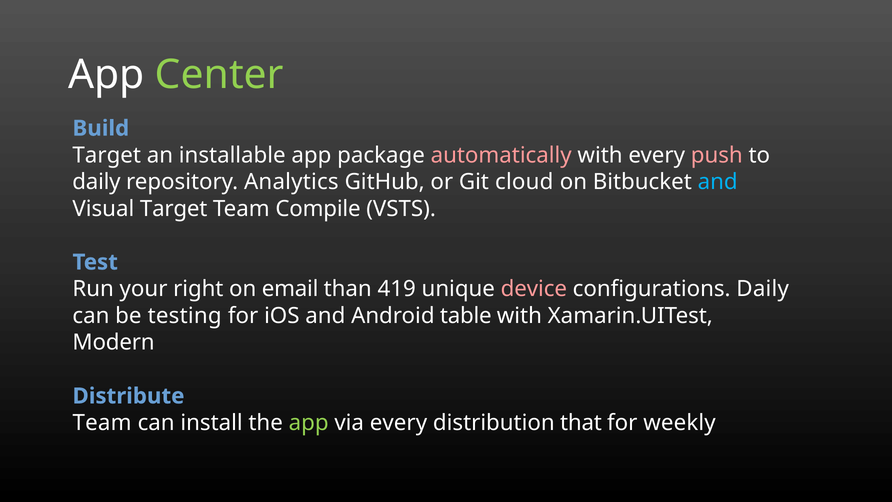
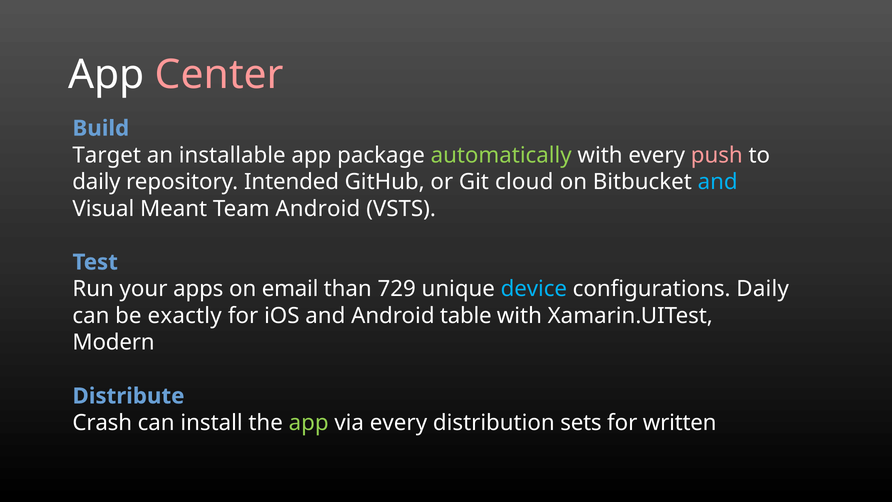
Center colour: light green -> pink
automatically colour: pink -> light green
Analytics: Analytics -> Intended
Visual Target: Target -> Meant
Team Compile: Compile -> Android
right: right -> apps
419: 419 -> 729
device colour: pink -> light blue
testing: testing -> exactly
Team at (102, 423): Team -> Crash
that: that -> sets
weekly: weekly -> written
